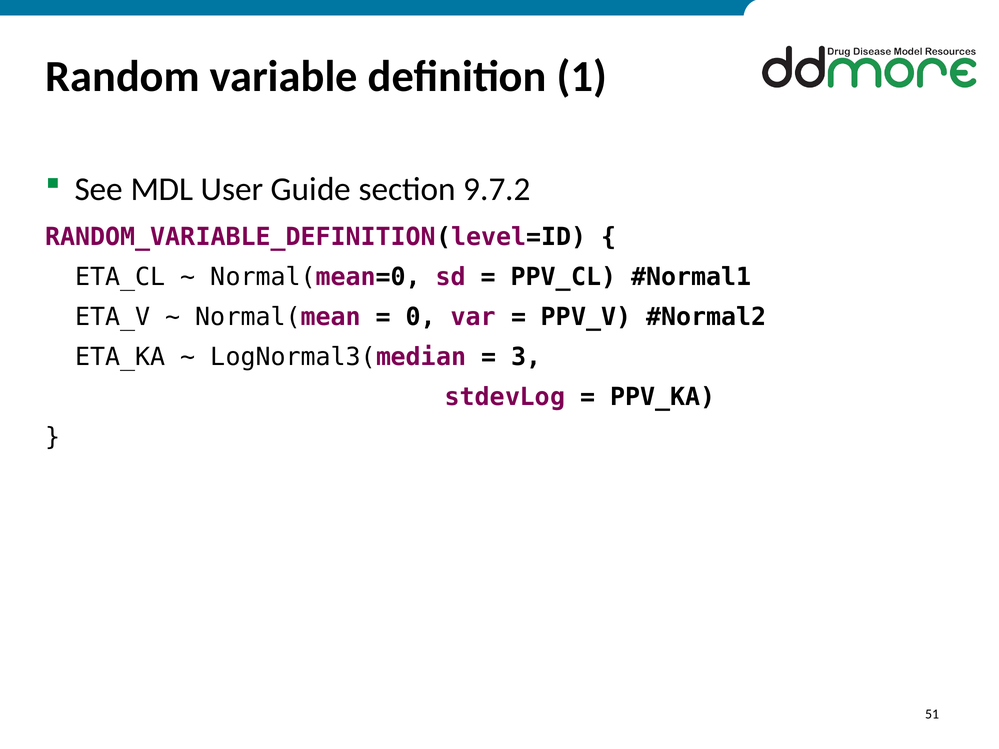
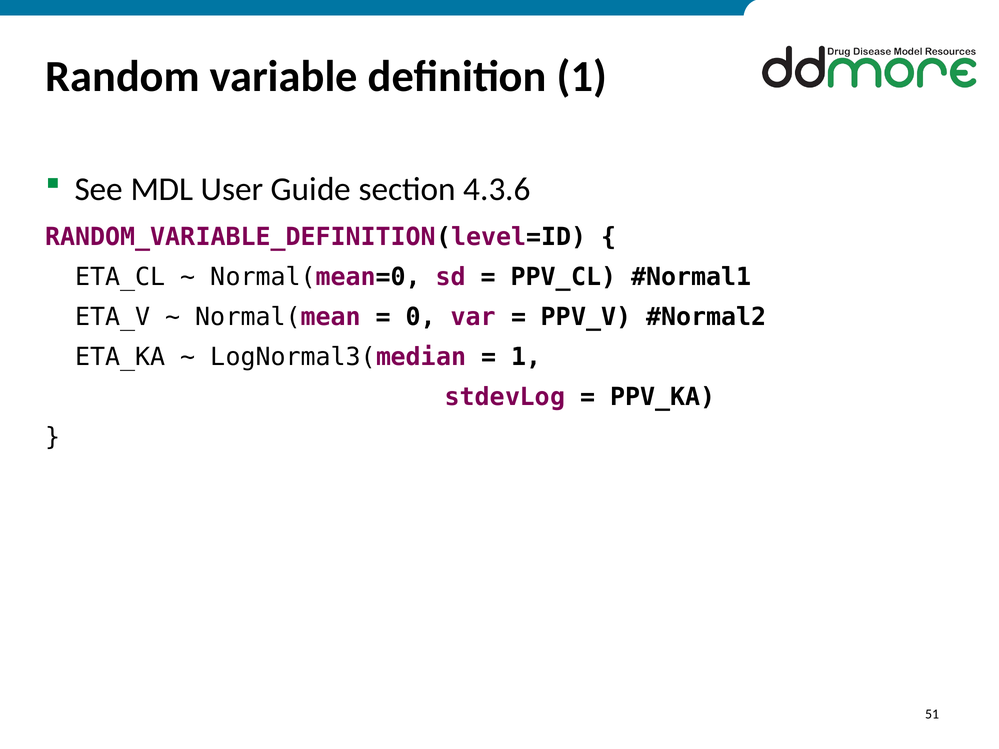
9.7.2: 9.7.2 -> 4.3.6
3 at (526, 357): 3 -> 1
